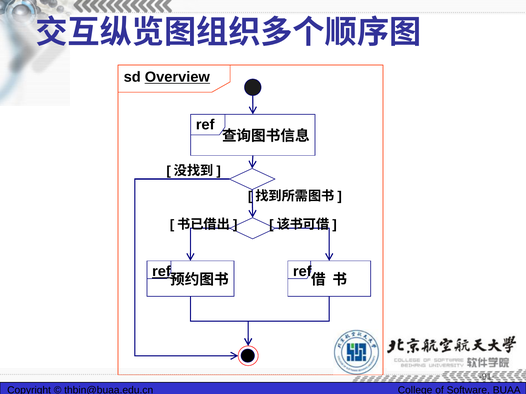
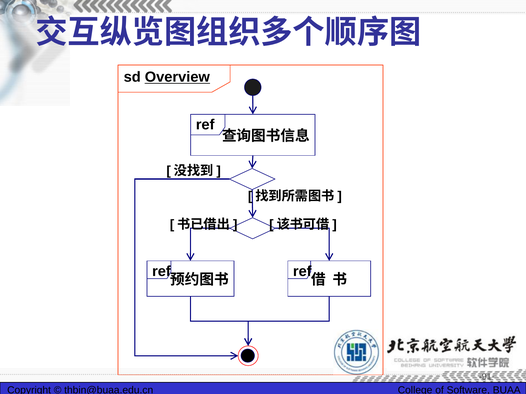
ref at (161, 272) underline: present -> none
